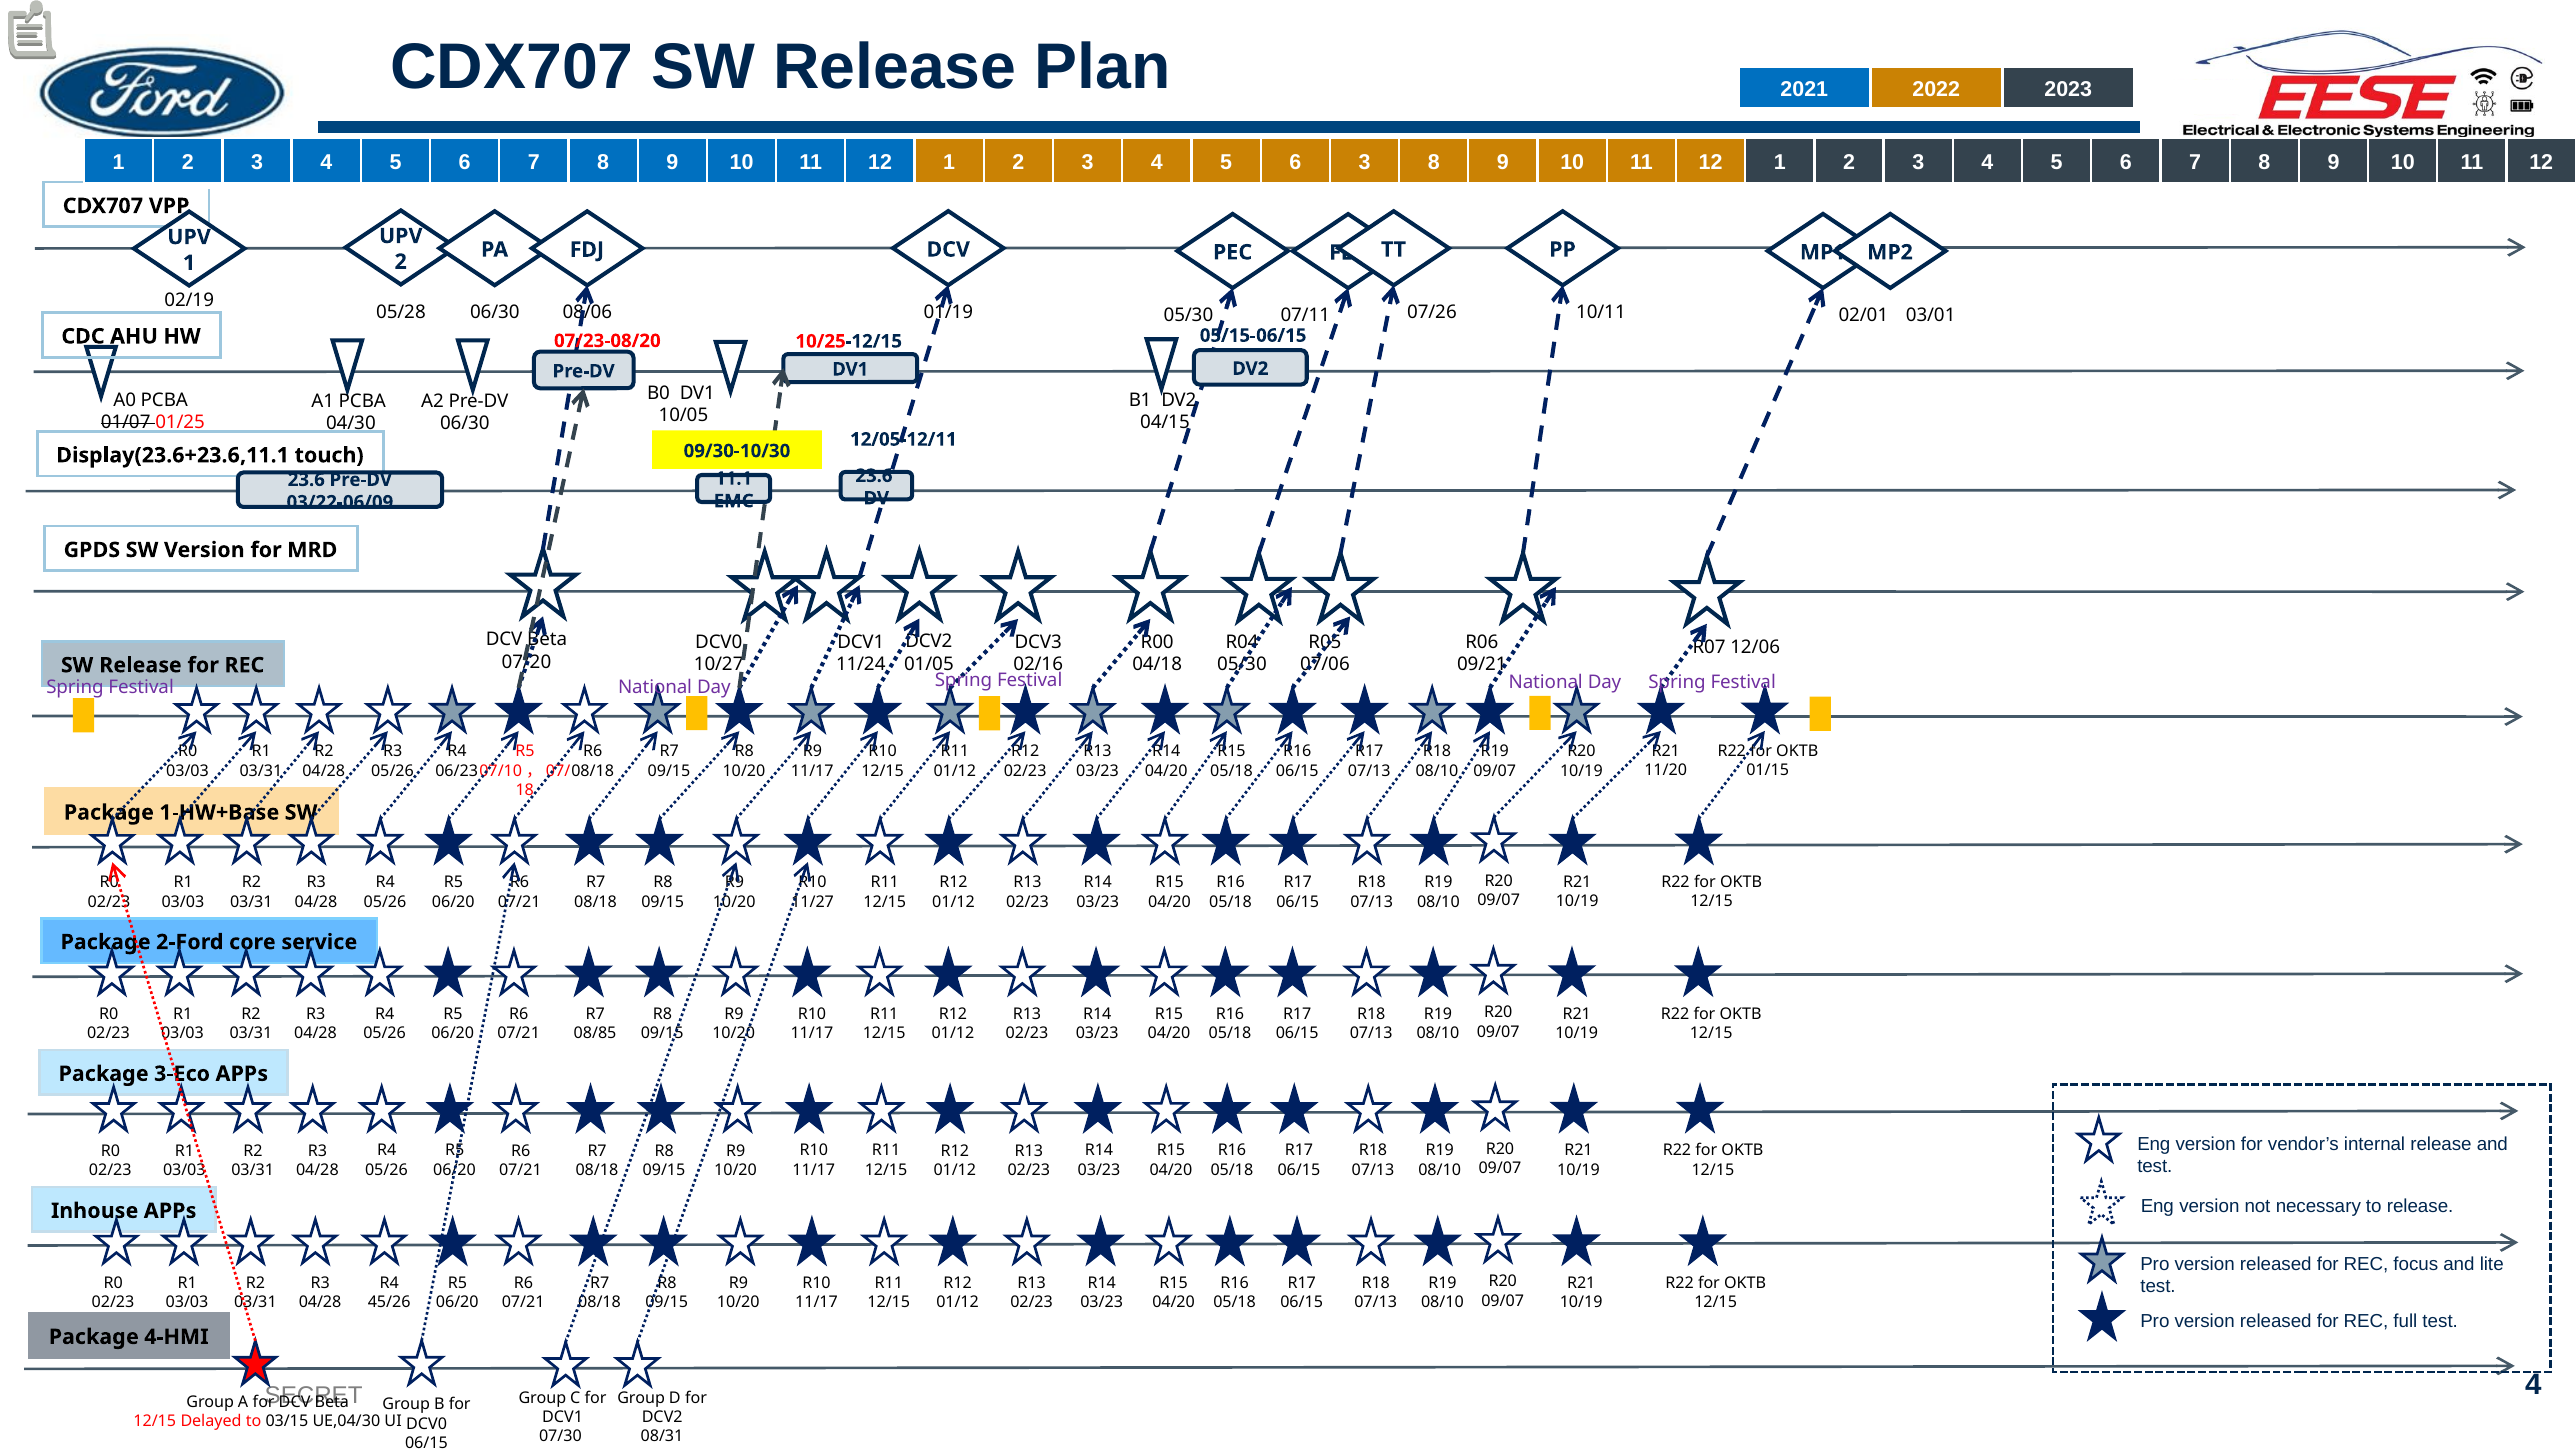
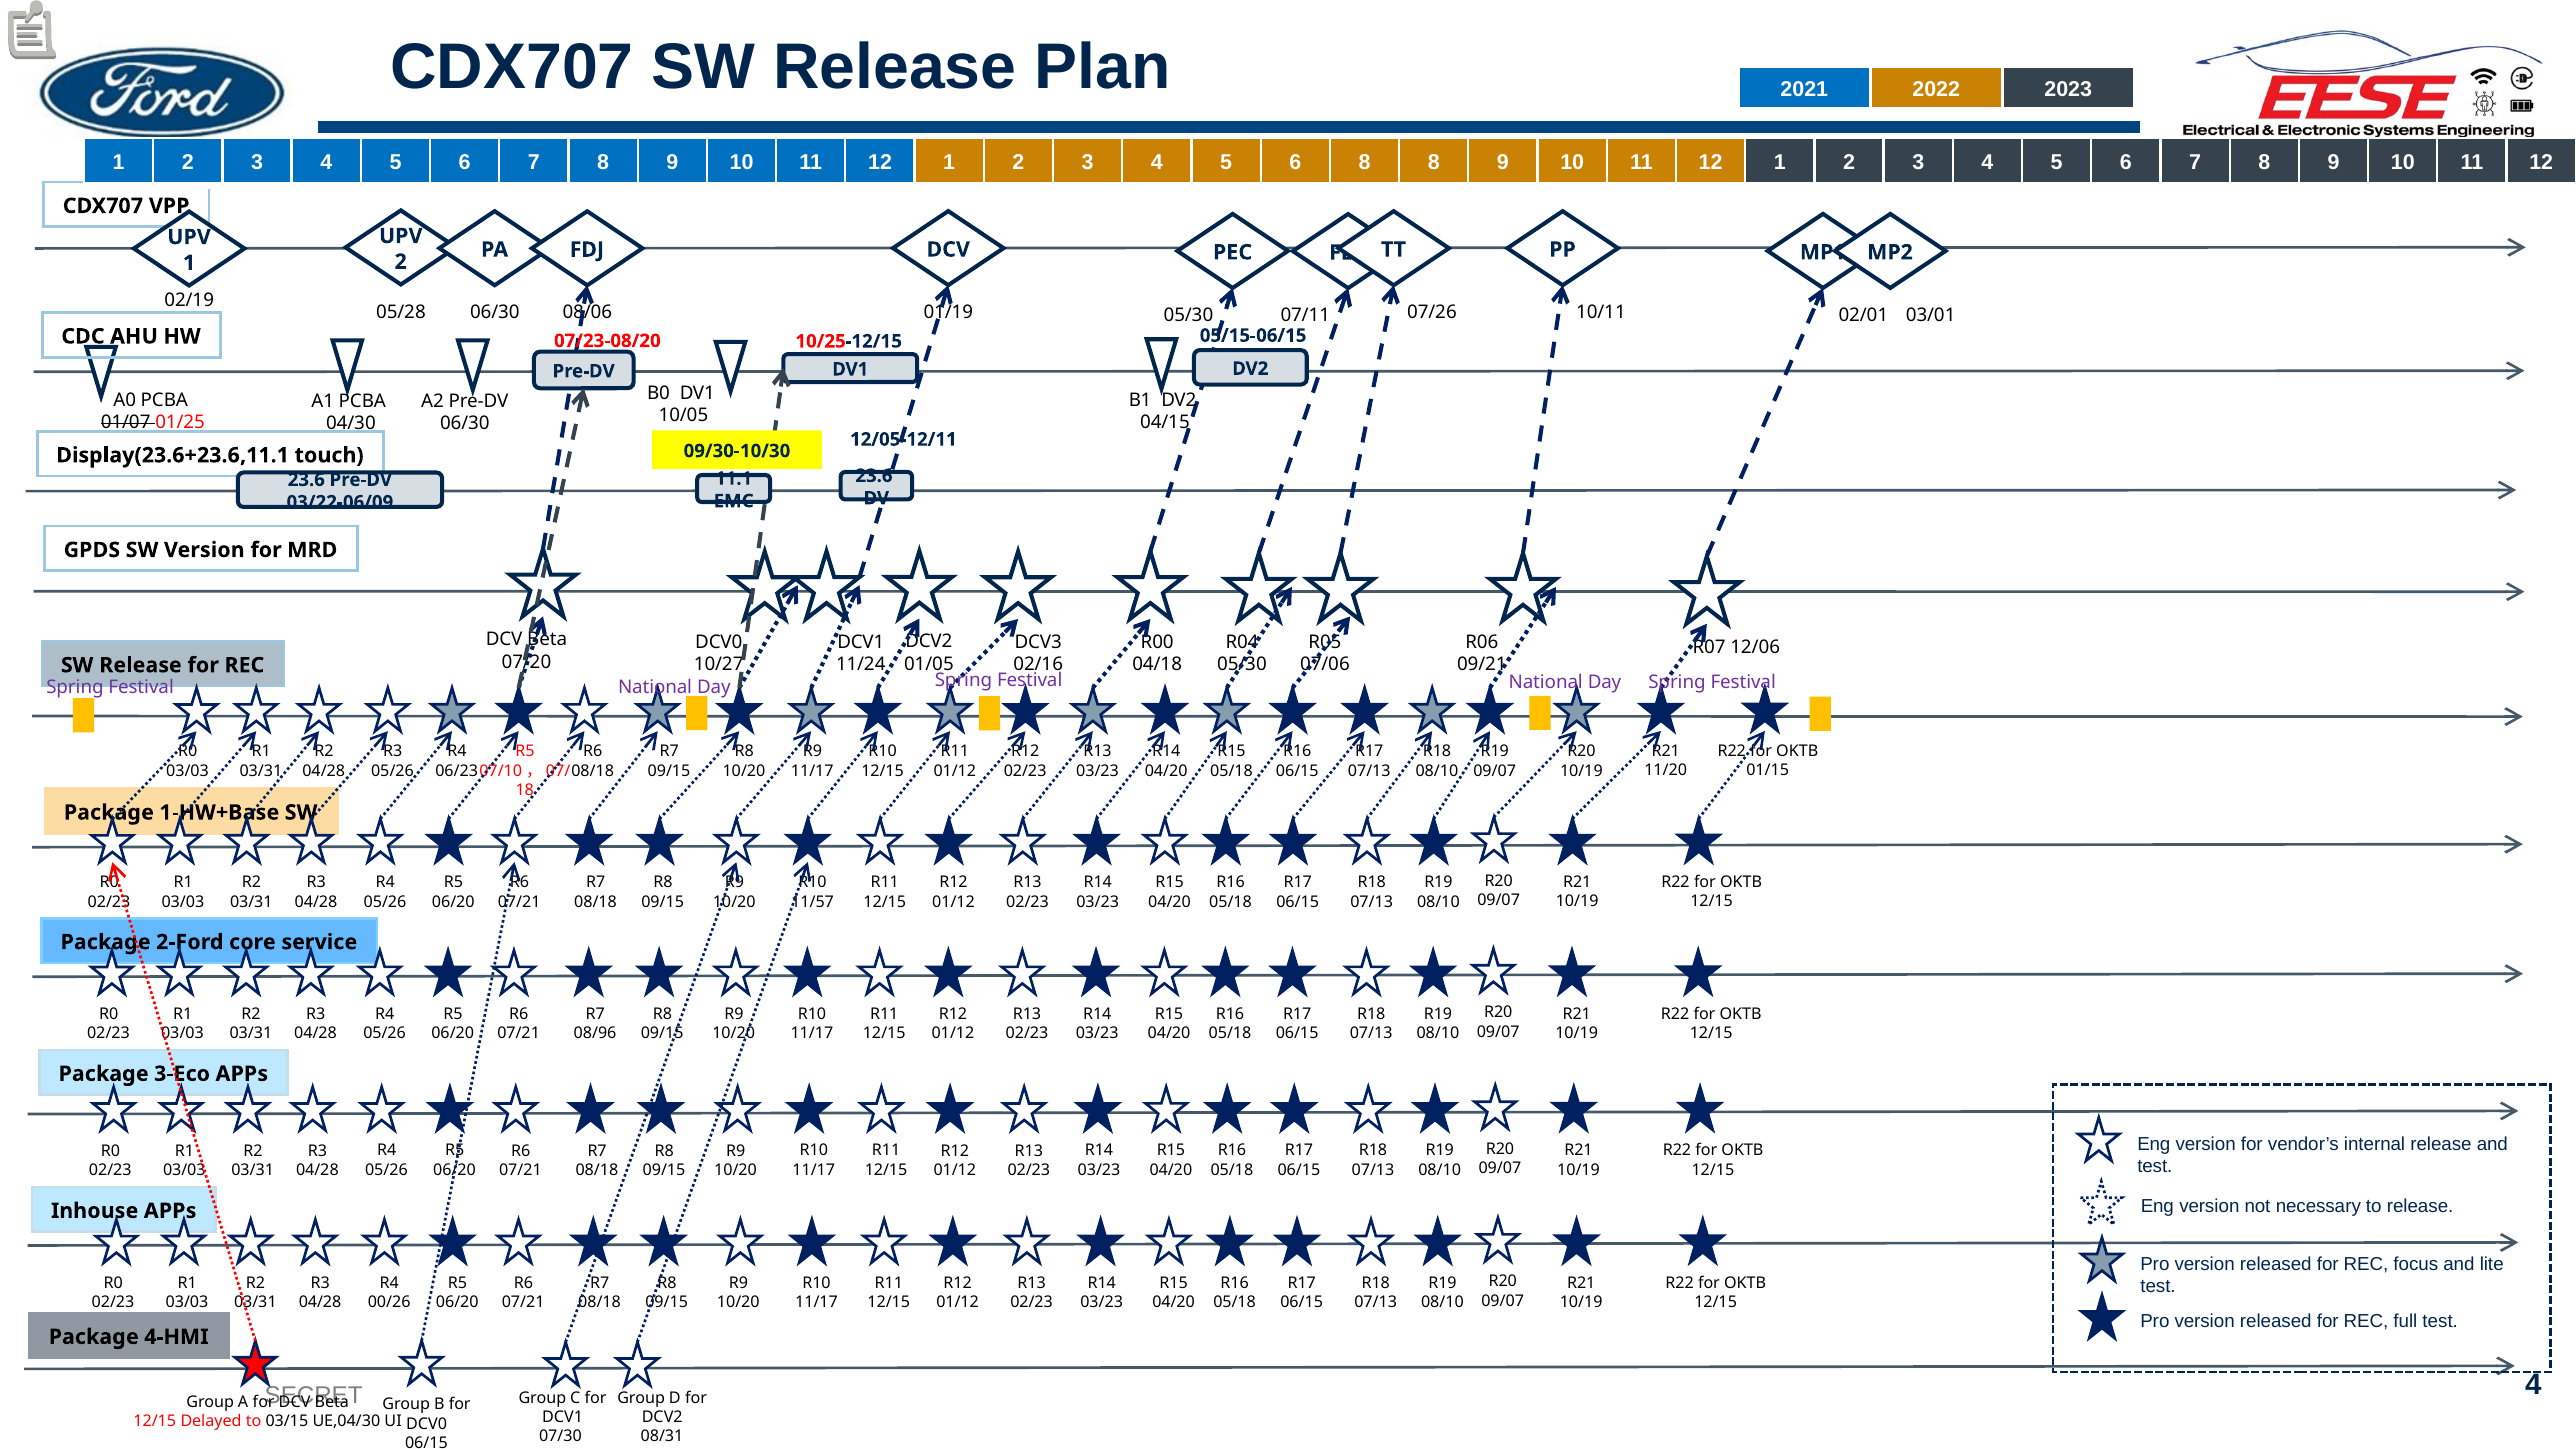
6 3: 3 -> 8
11/27: 11/27 -> 11/57
08/85: 08/85 -> 08/96
45/26: 45/26 -> 00/26
